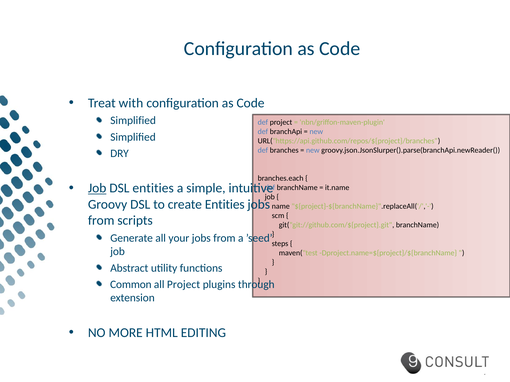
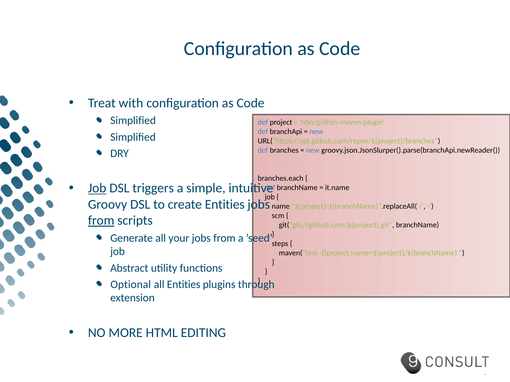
DSL entities: entities -> triggers
from at (101, 221) underline: none -> present
Common: Common -> Optional
all Project: Project -> Entities
